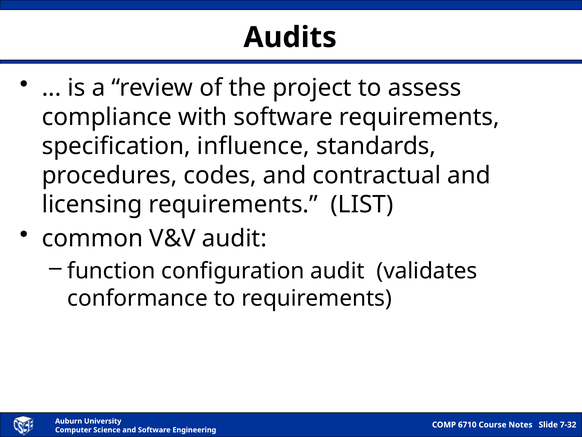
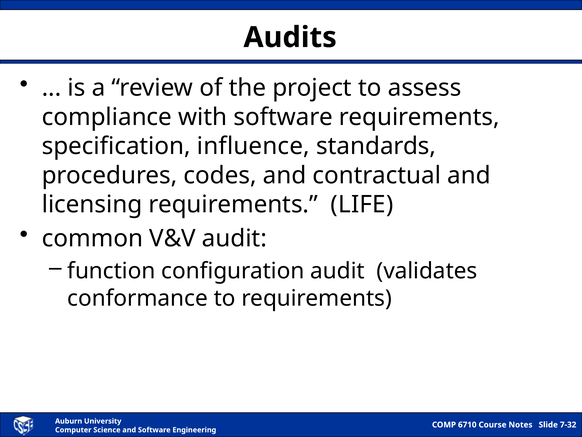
LIST: LIST -> LIFE
